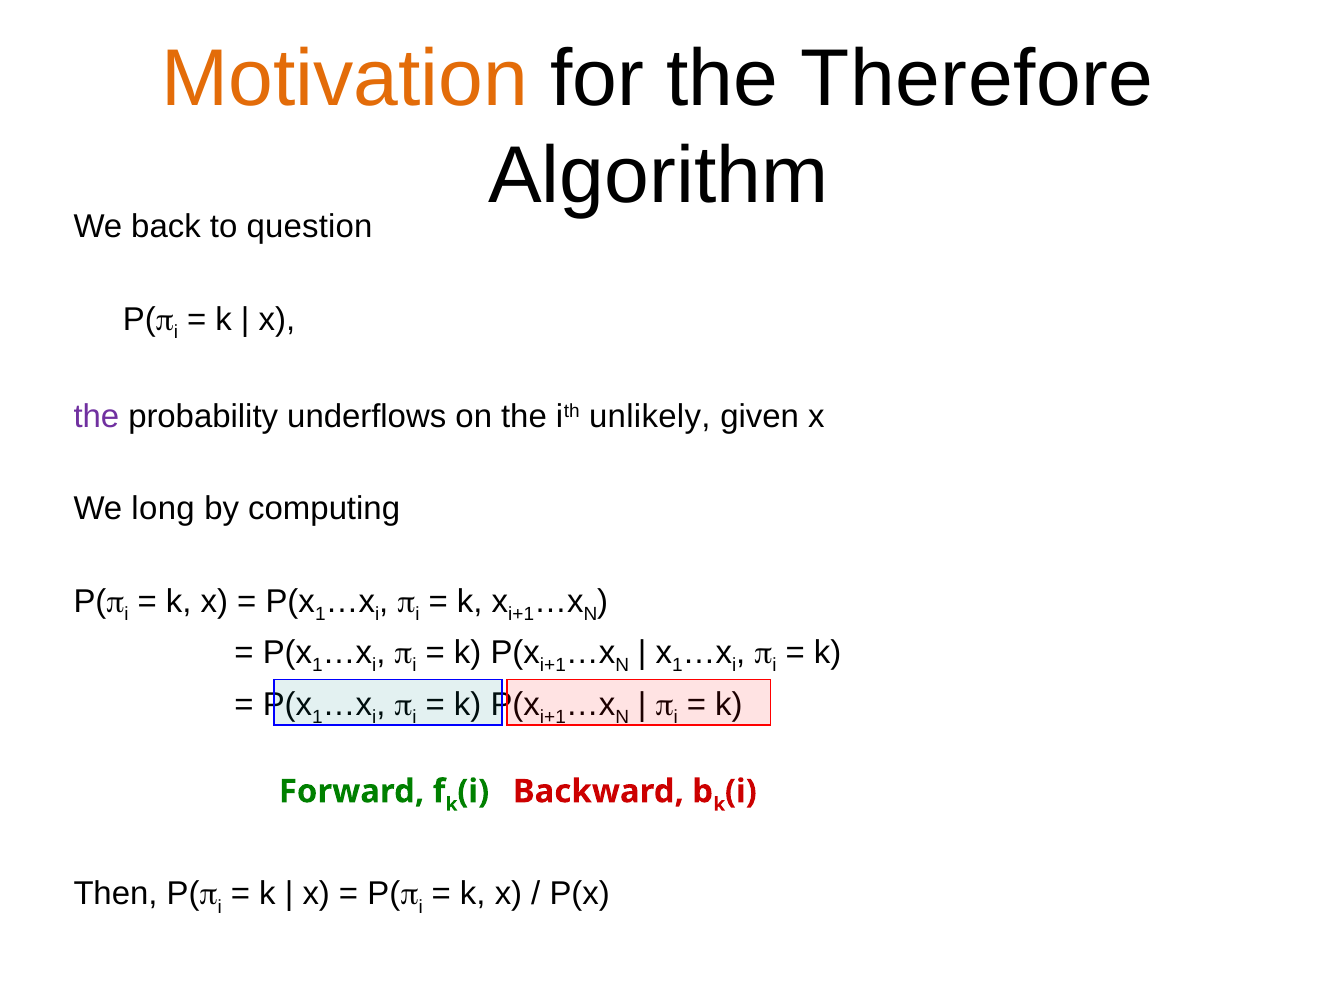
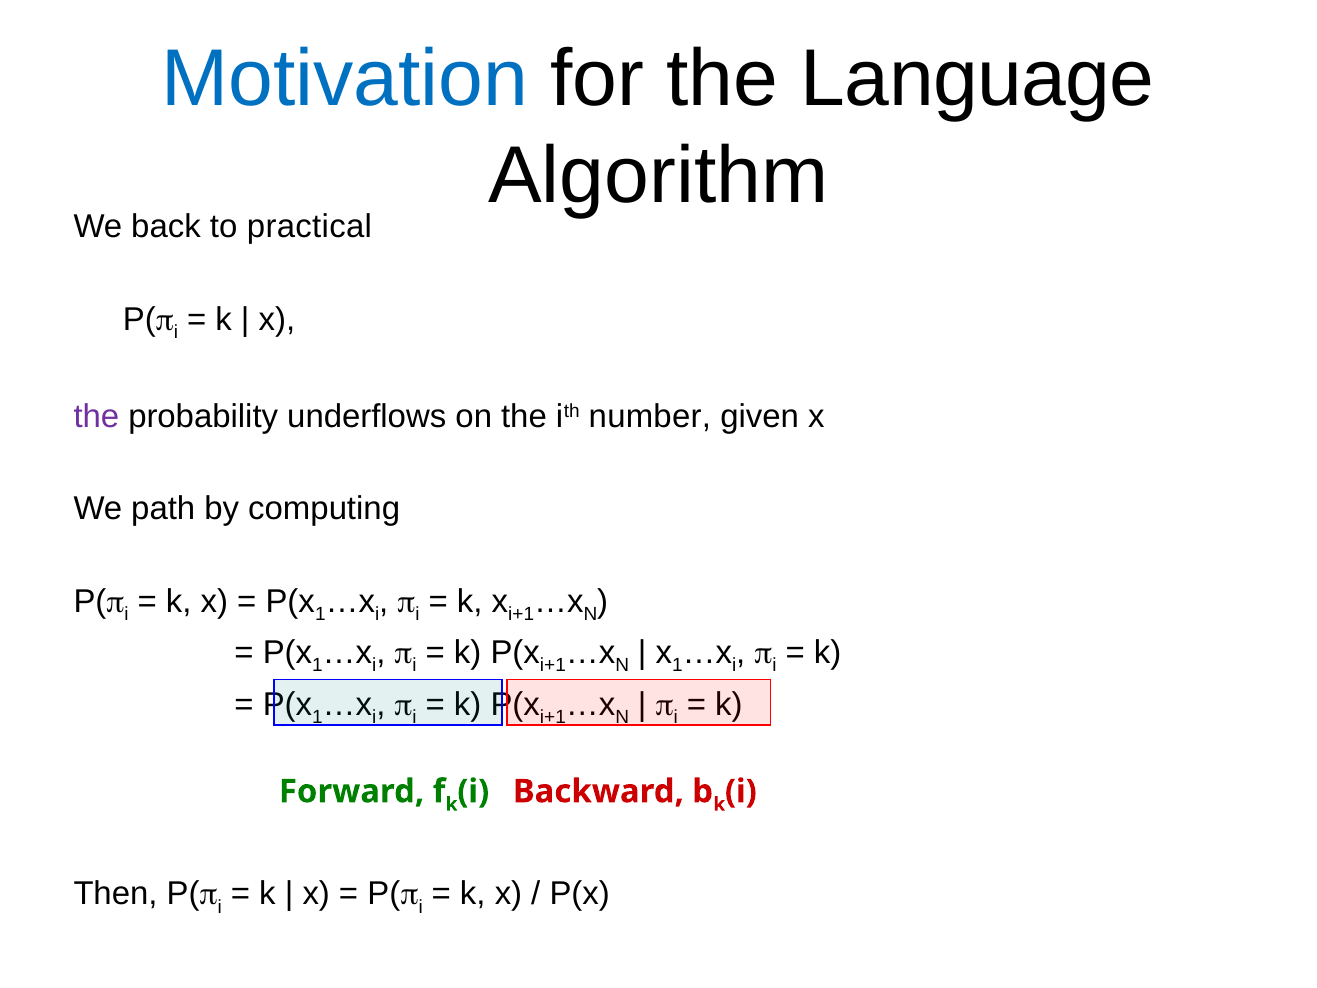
Motivation colour: orange -> blue
Therefore: Therefore -> Language
question: question -> practical
unlikely: unlikely -> number
long: long -> path
